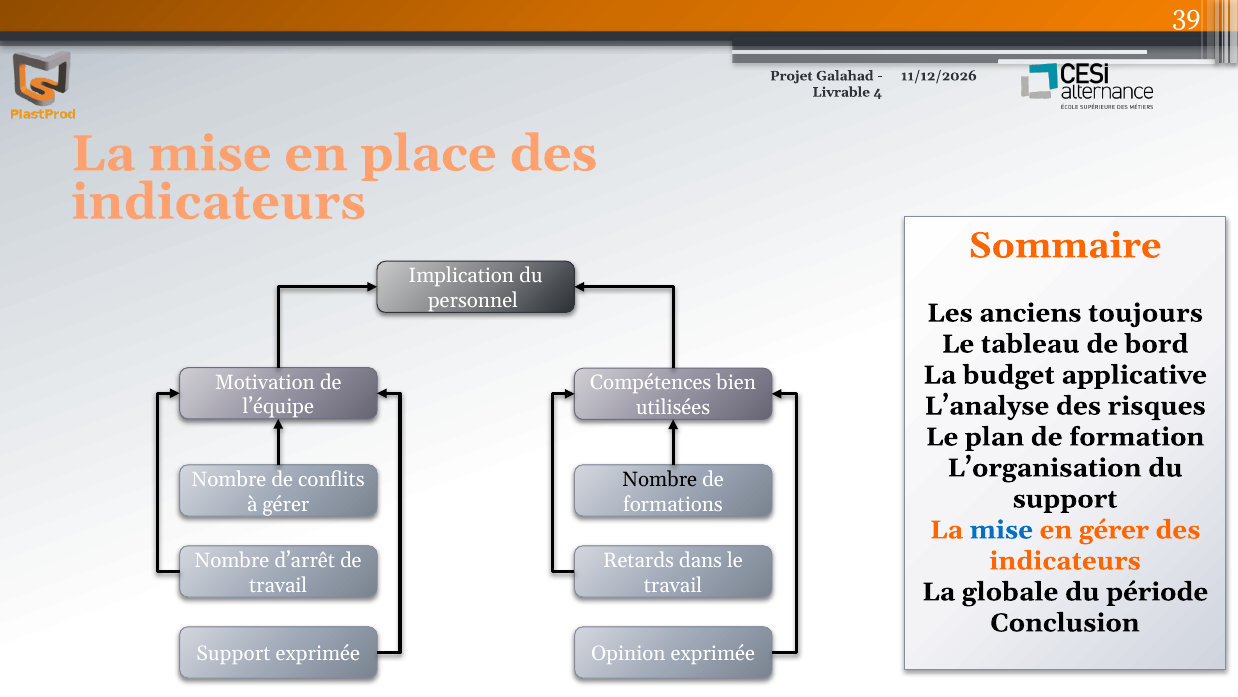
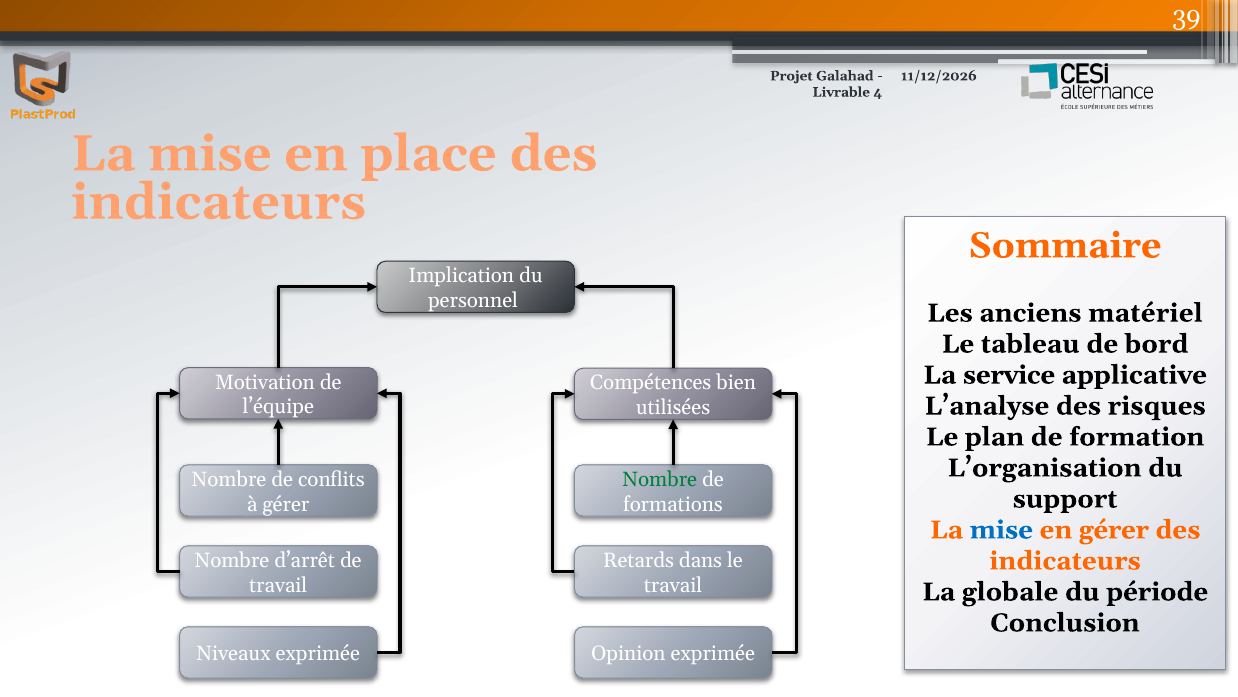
toujours: toujours -> matériel
budget: budget -> service
Nombre at (660, 479) colour: black -> green
Support at (233, 653): Support -> Niveaux
